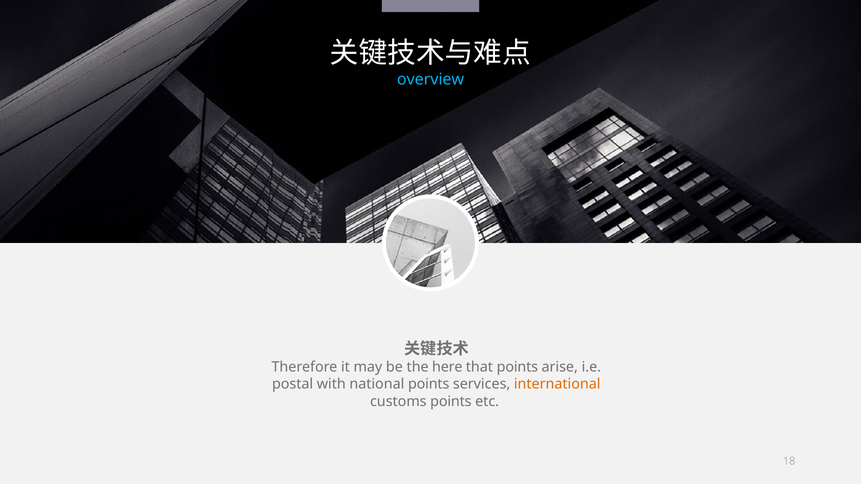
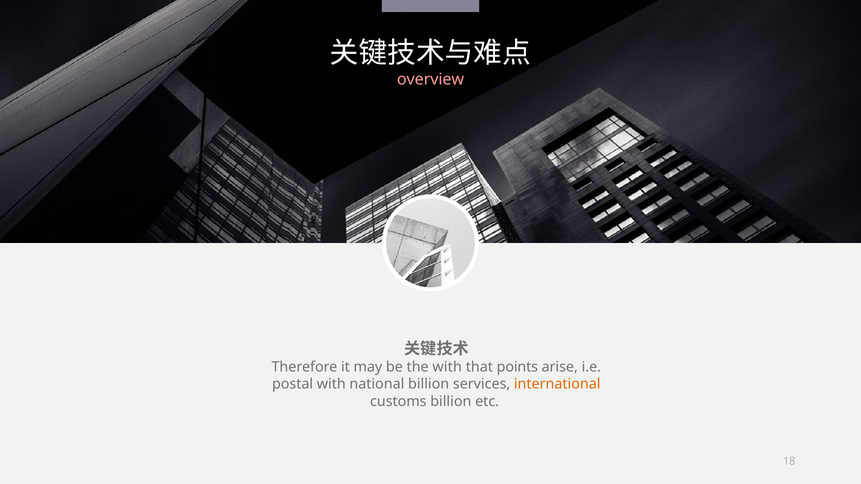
overview colour: light blue -> pink
the here: here -> with
national points: points -> billion
customs points: points -> billion
